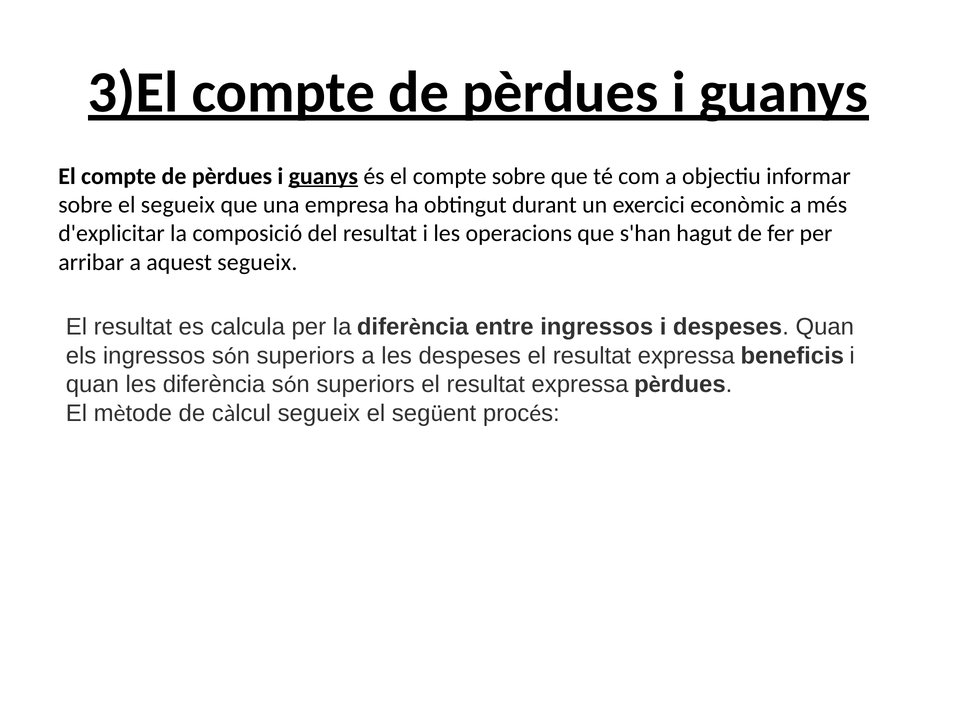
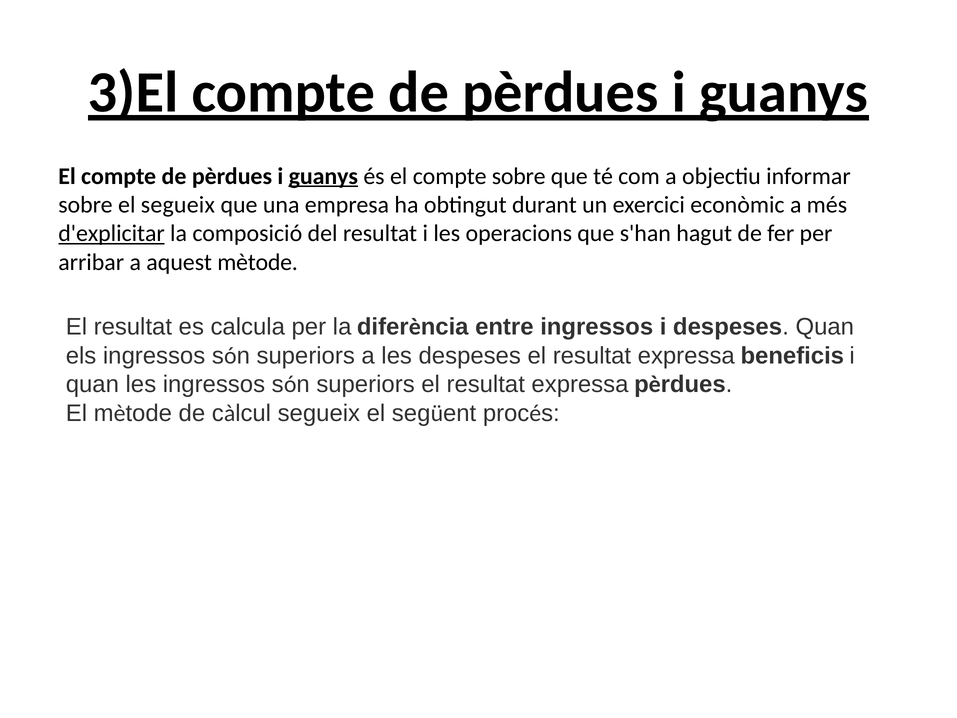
d'explicitar underline: none -> present
aquest segueix: segueix -> mètode
les diferència: diferència -> ingressos
